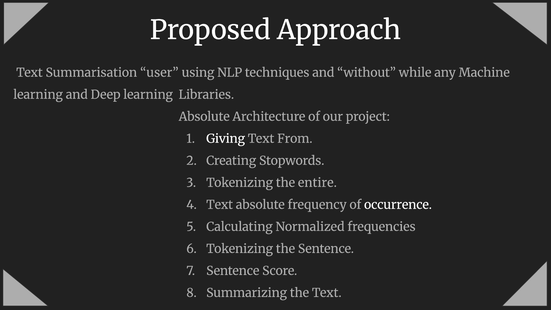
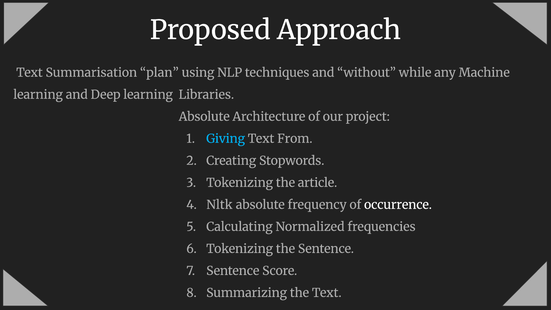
user: user -> plan
Giving colour: white -> light blue
entire: entire -> article
Text at (220, 205): Text -> Nltk
